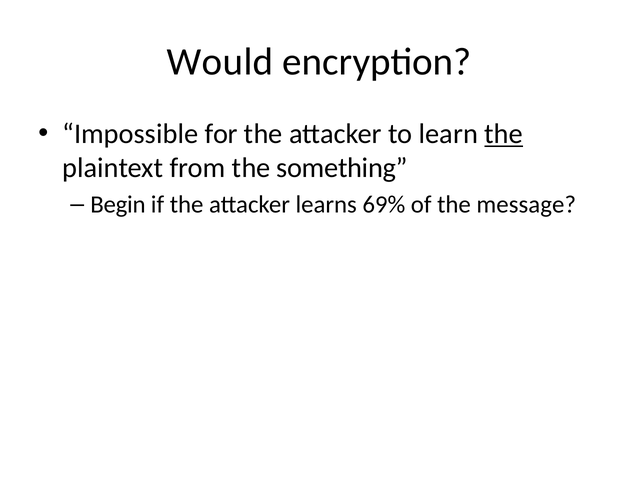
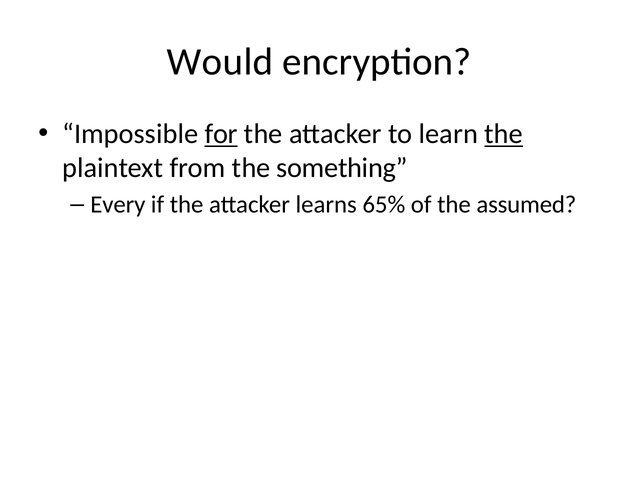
for underline: none -> present
Begin: Begin -> Every
69%: 69% -> 65%
message: message -> assumed
